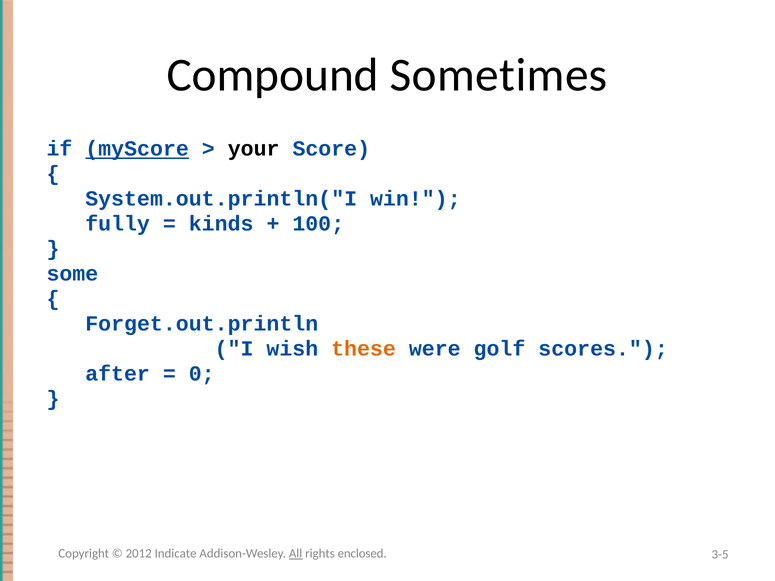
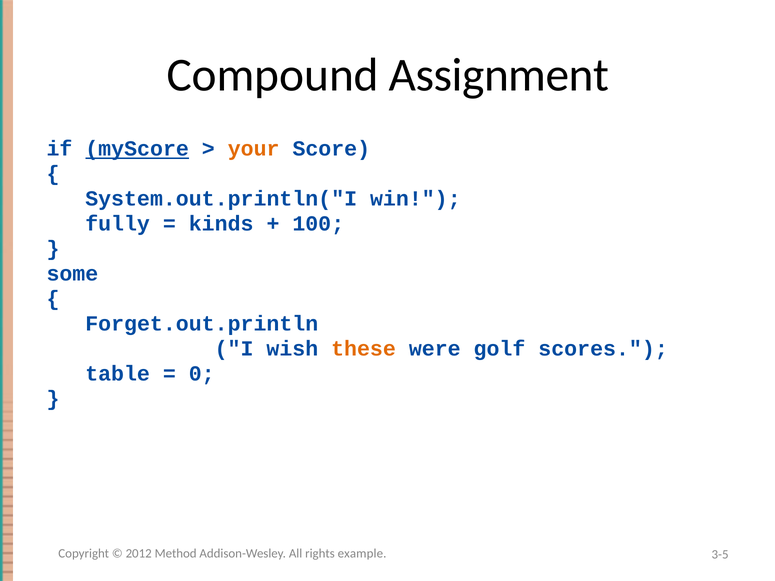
Sometimes: Sometimes -> Assignment
your colour: black -> orange
after: after -> table
Indicate: Indicate -> Method
All underline: present -> none
enclosed: enclosed -> example
